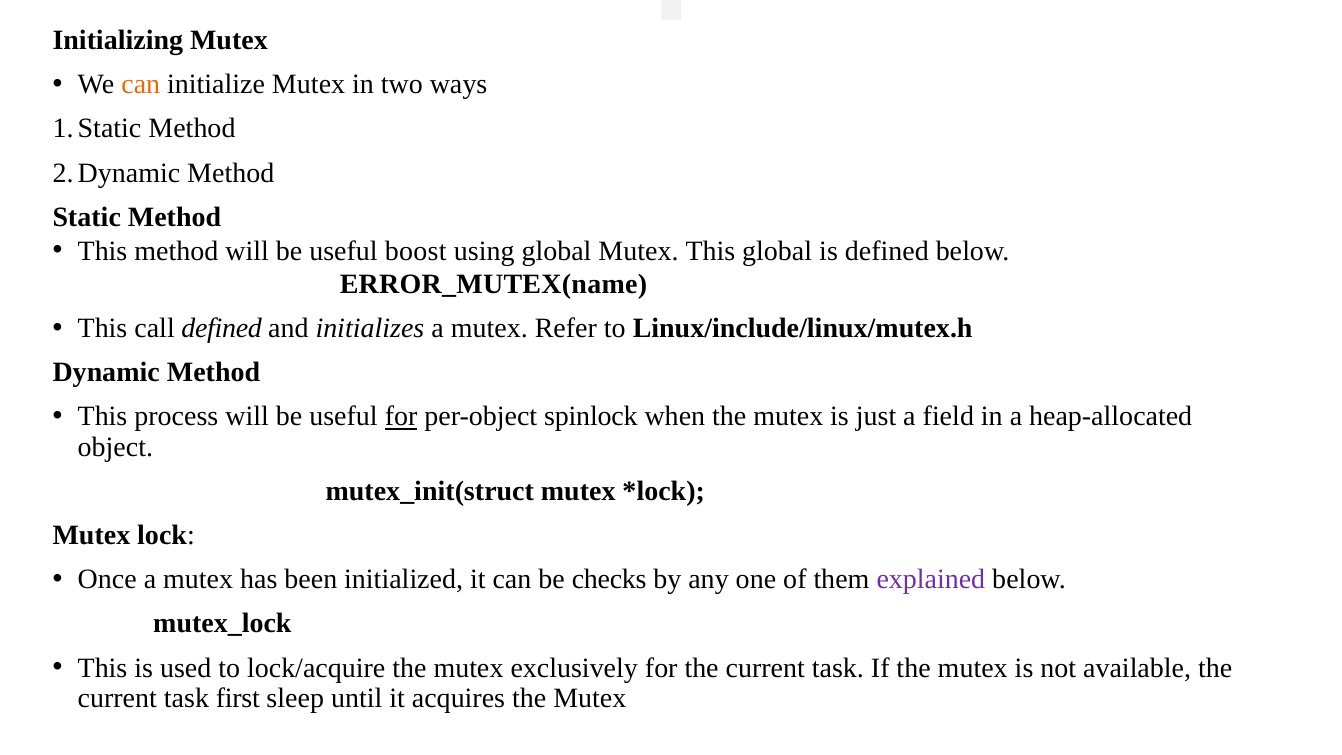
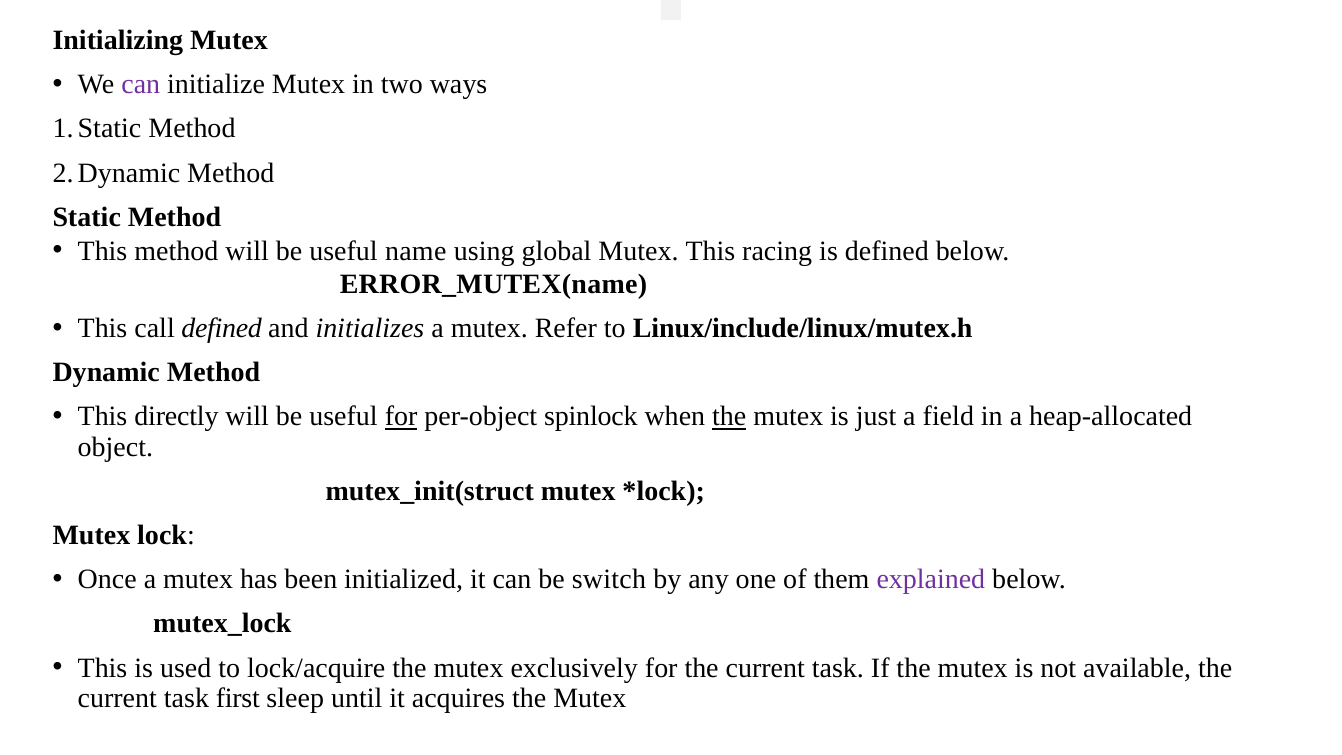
can at (141, 84) colour: orange -> purple
boost: boost -> name
This global: global -> racing
process: process -> directly
the at (729, 417) underline: none -> present
checks: checks -> switch
